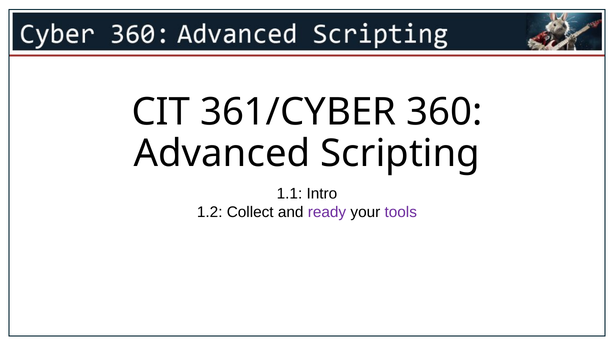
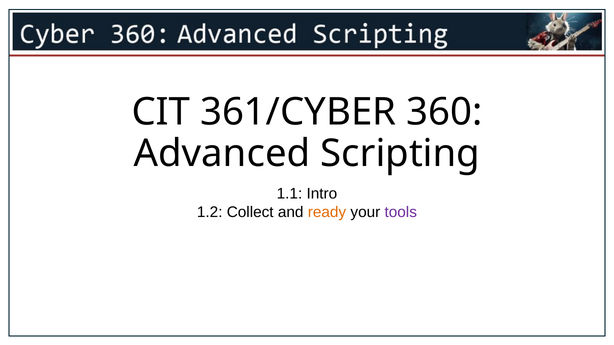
ready colour: purple -> orange
